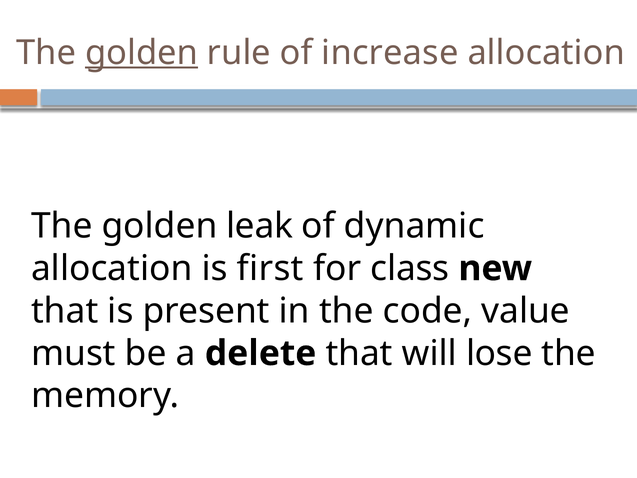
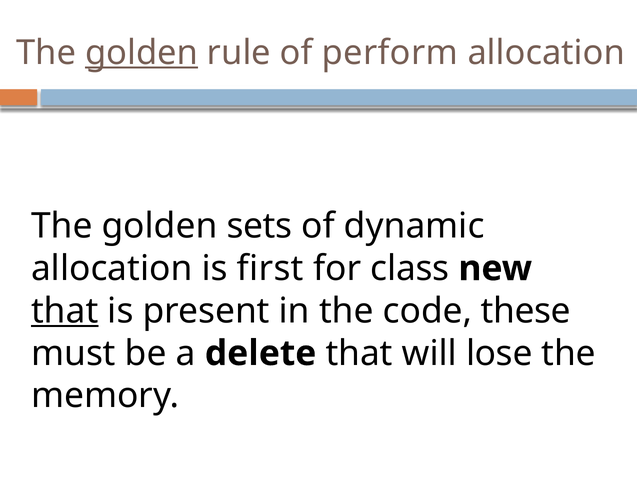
increase: increase -> perform
leak: leak -> sets
that at (65, 311) underline: none -> present
value: value -> these
